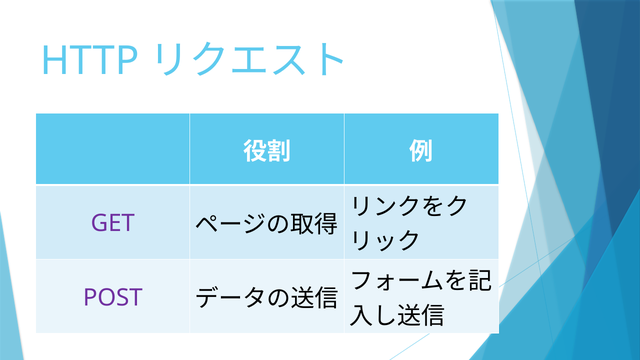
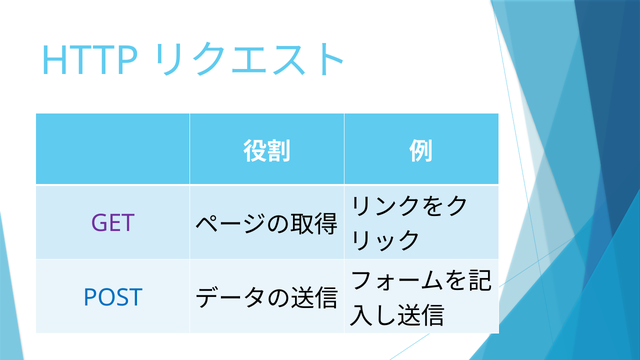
POST colour: purple -> blue
